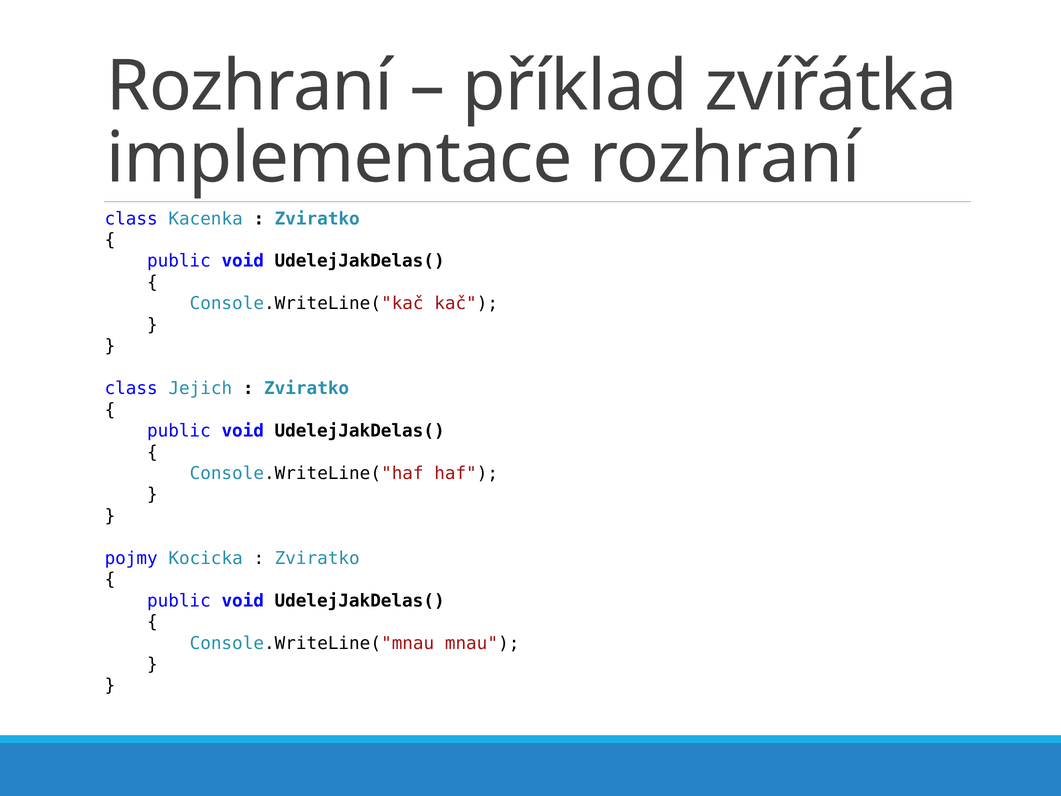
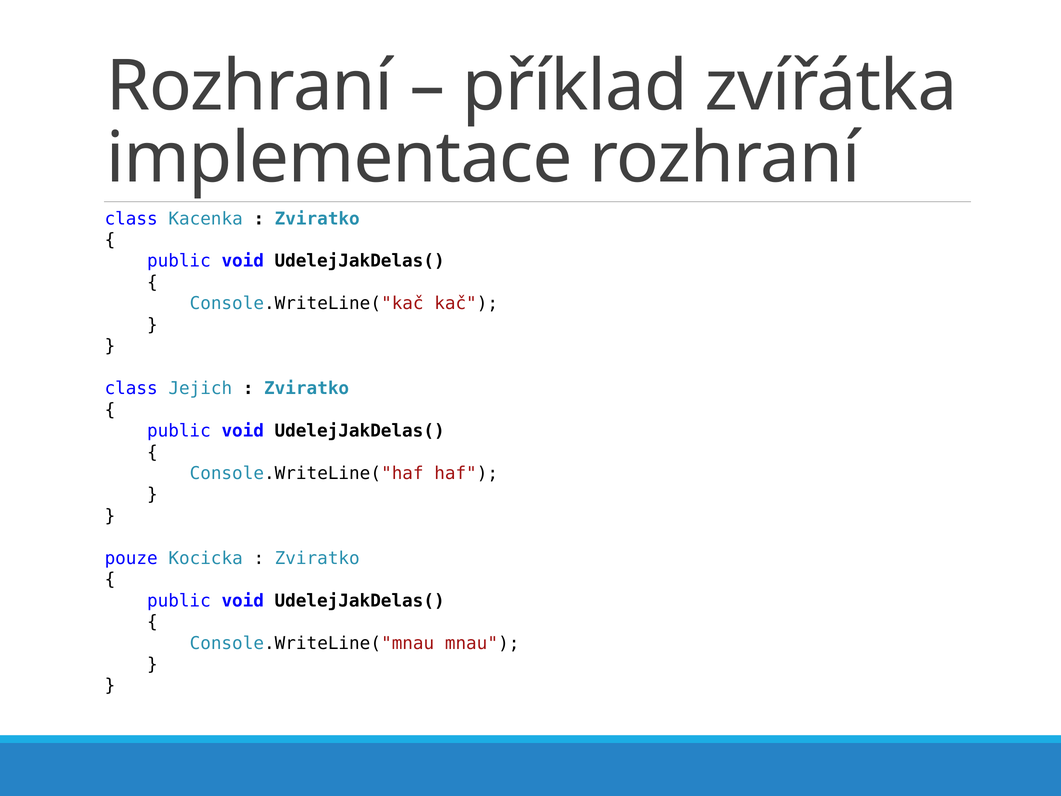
pojmy: pojmy -> pouze
